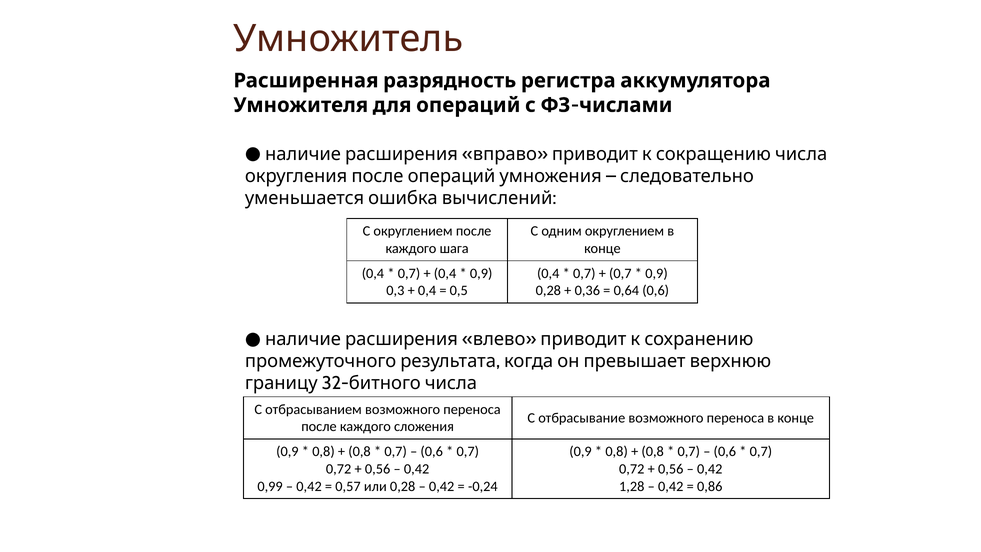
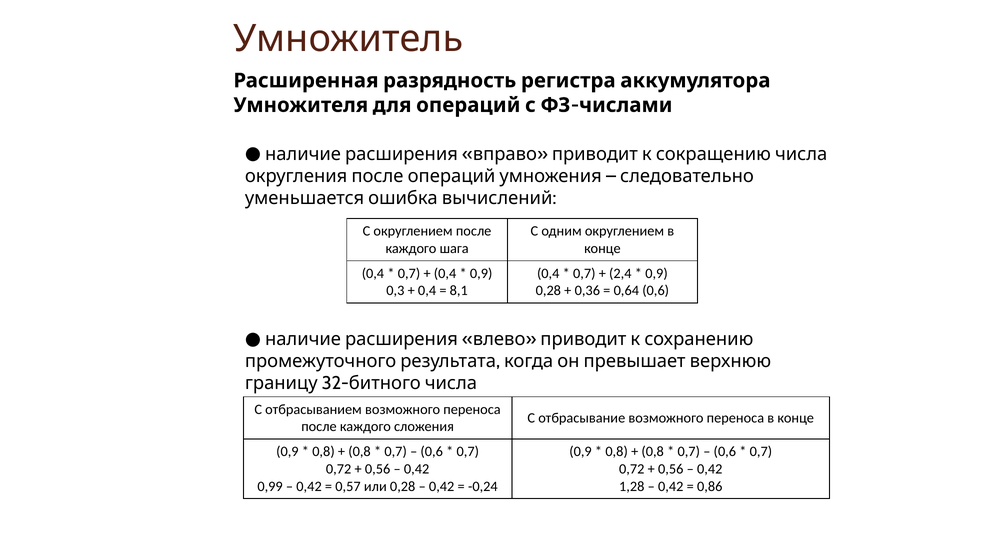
0,7 at (620, 273): 0,7 -> 2,4
0,5: 0,5 -> 8,1
